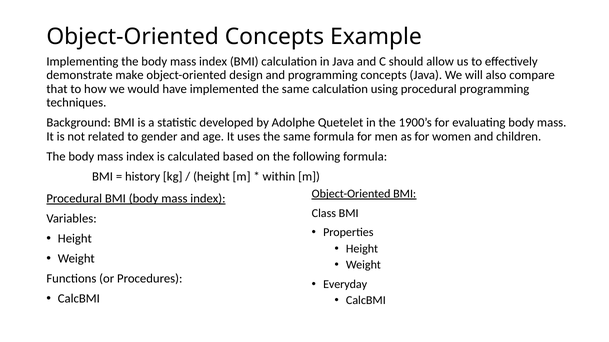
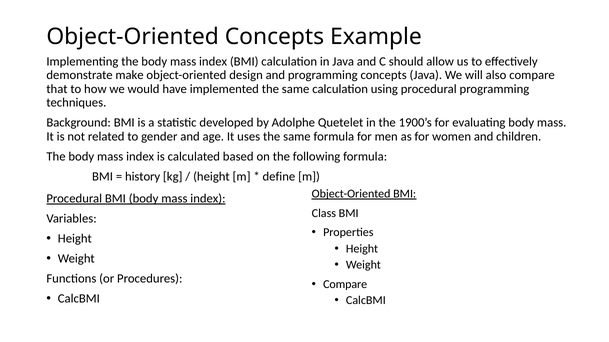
within: within -> define
Everyday at (345, 285): Everyday -> Compare
